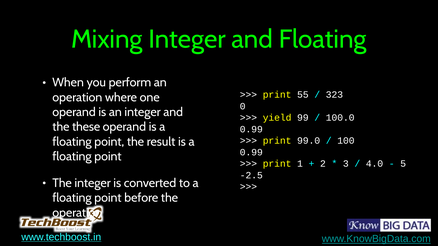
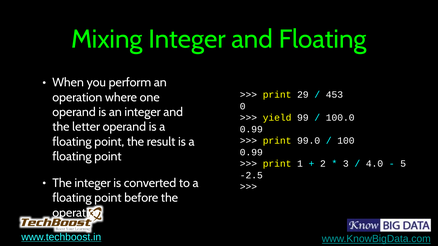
55: 55 -> 29
323: 323 -> 453
these: these -> letter
